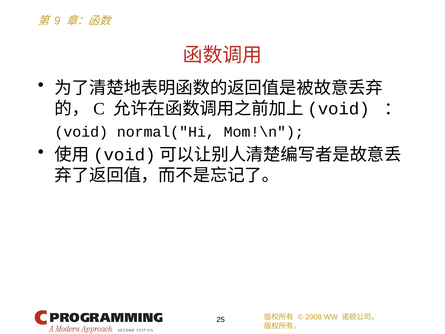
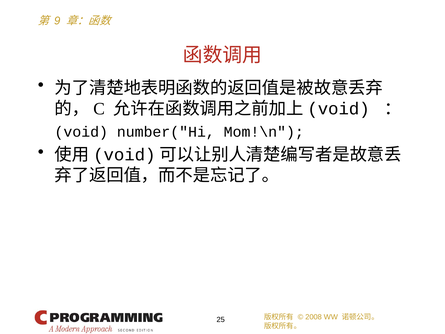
normal("Hi: normal("Hi -> number("Hi
